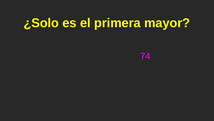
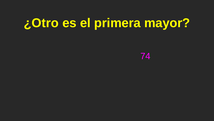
¿Solo: ¿Solo -> ¿Otro
